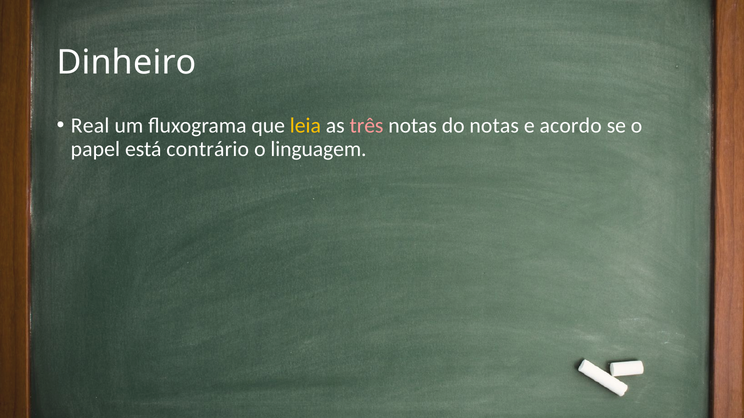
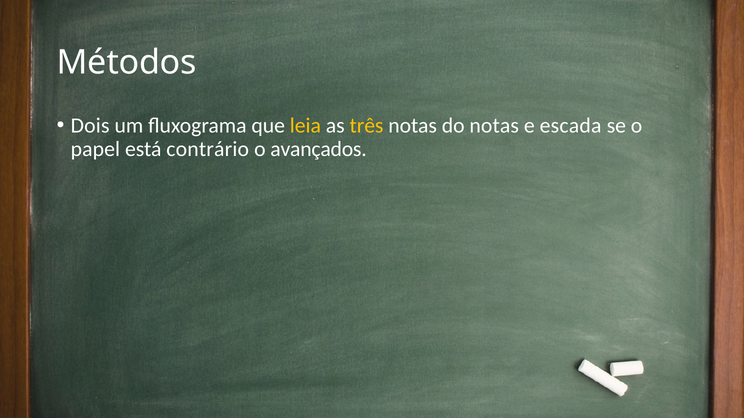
Dinheiro: Dinheiro -> Métodos
Real: Real -> Dois
três colour: pink -> yellow
acordo: acordo -> escada
linguagem: linguagem -> avançados
